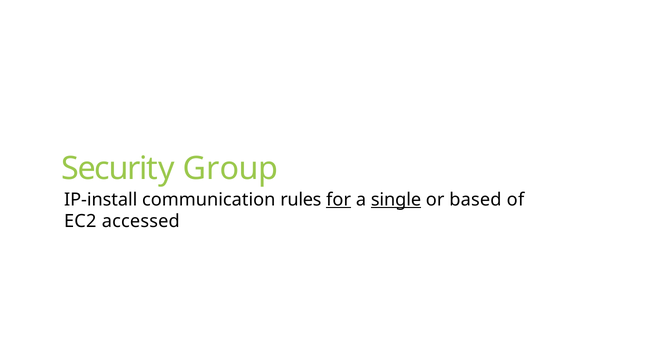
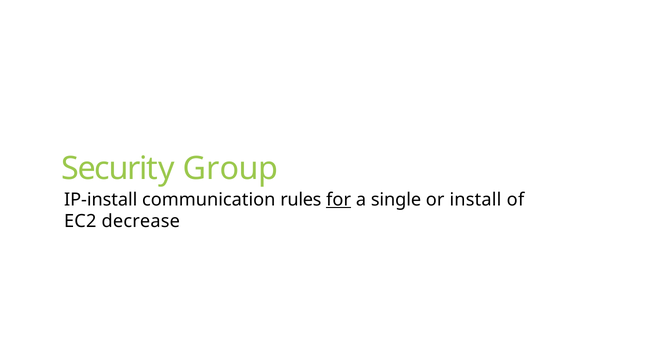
single underline: present -> none
based: based -> install
accessed: accessed -> decrease
